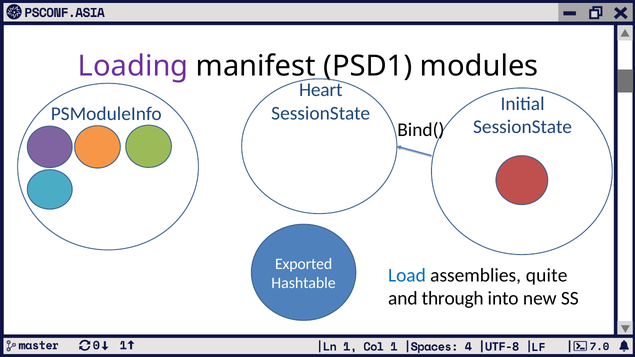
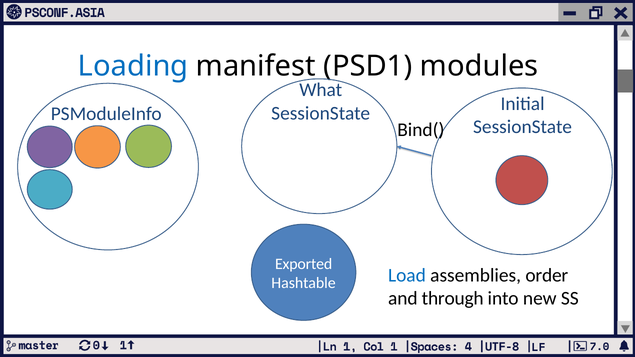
Loading colour: purple -> blue
Heart: Heart -> What
quite: quite -> order
